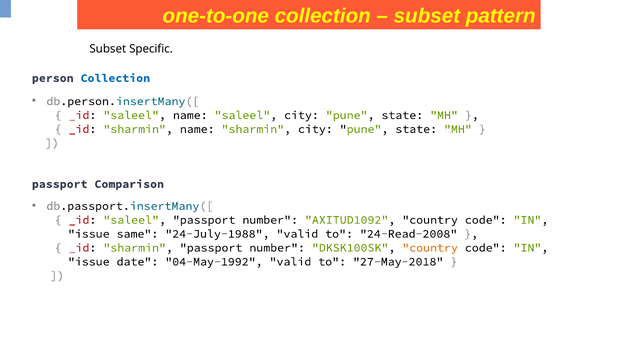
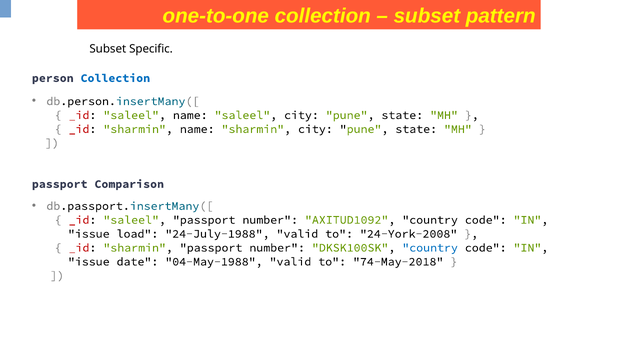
same: same -> load
24-Read-2008: 24-Read-2008 -> 24-York-2008
country at (430, 247) colour: orange -> blue
04-May-1992: 04-May-1992 -> 04-May-1988
27-May-2018: 27-May-2018 -> 74-May-2018
